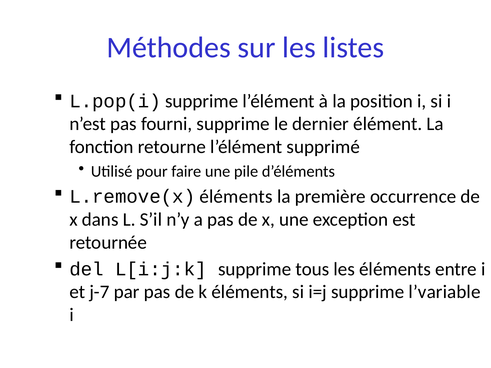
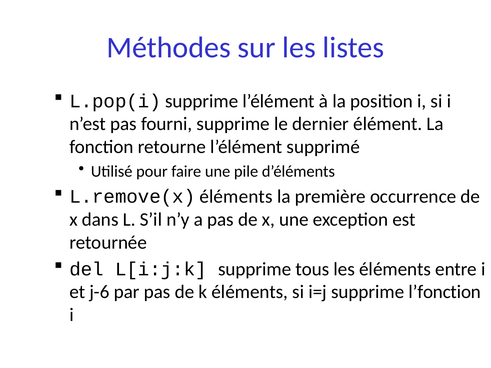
j-7: j-7 -> j-6
l’variable: l’variable -> l’fonction
